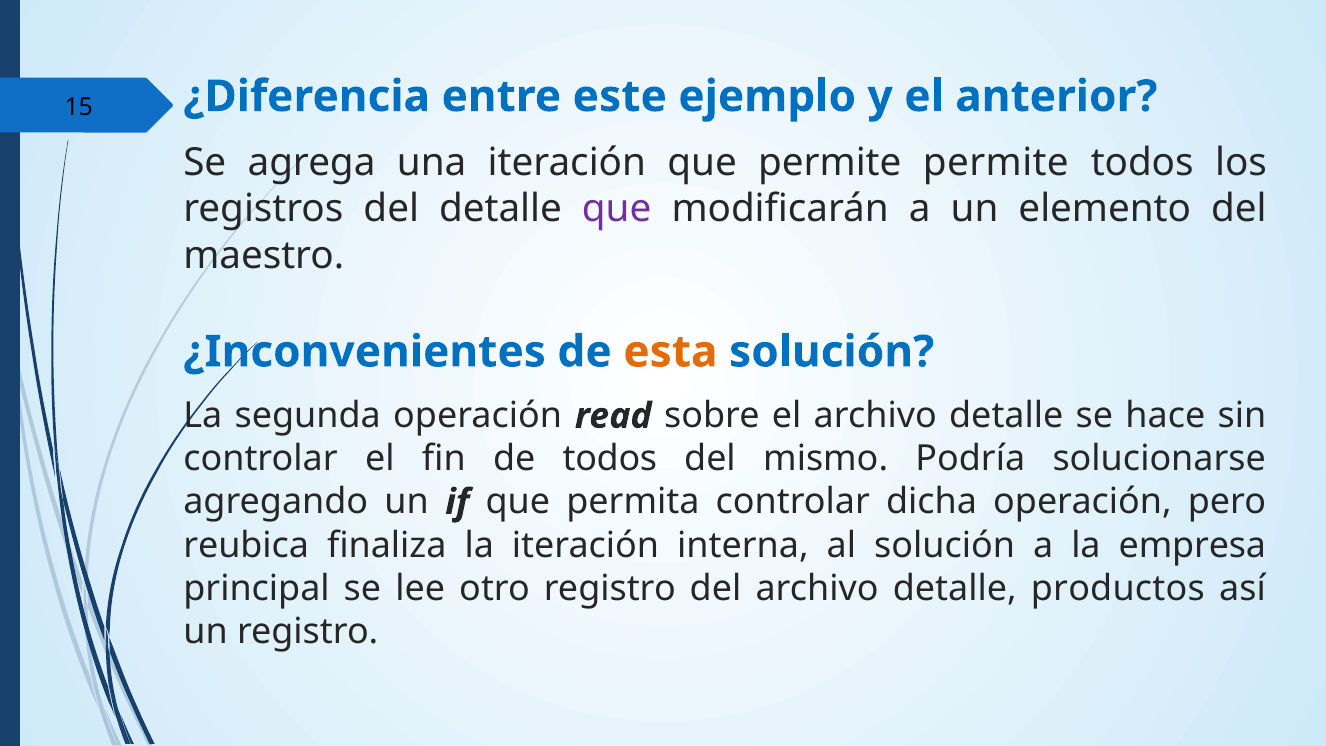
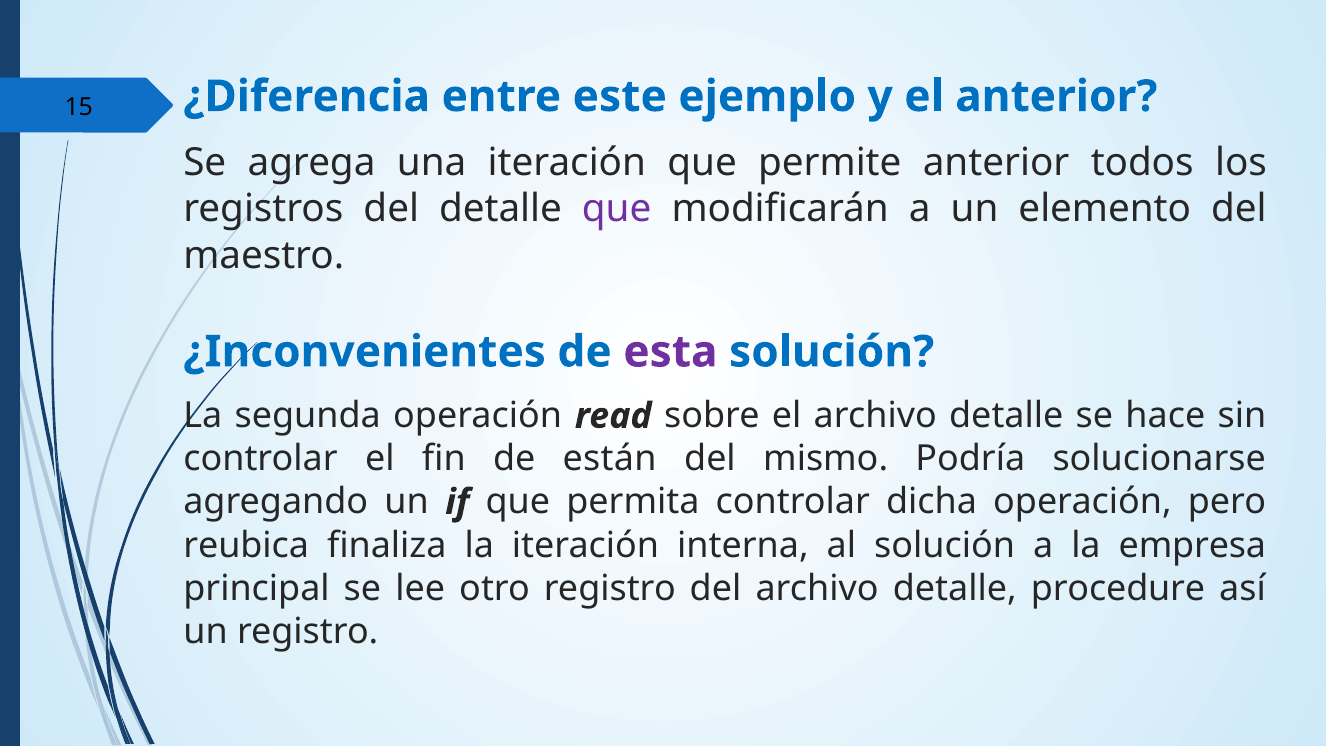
permite permite: permite -> anterior
esta colour: orange -> purple
de todos: todos -> están
productos: productos -> procedure
